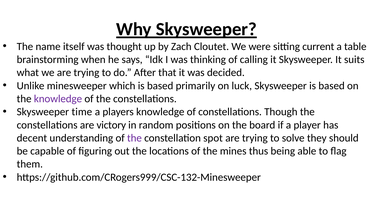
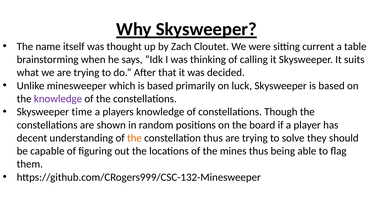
victory: victory -> shown
the at (134, 138) colour: purple -> orange
constellation spot: spot -> thus
